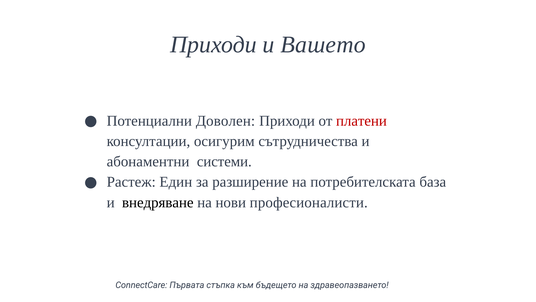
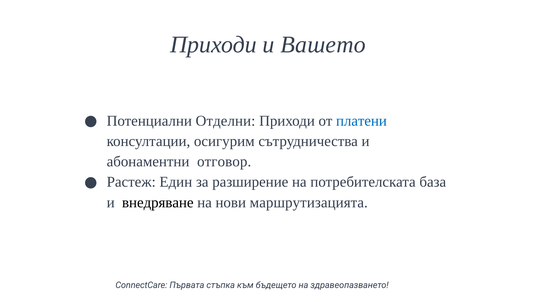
Доволен: Доволен -> Отделни
платени colour: red -> blue
системи: системи -> отговор
професионалисти: професионалисти -> маршрутизацията
